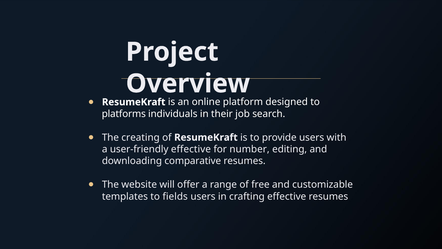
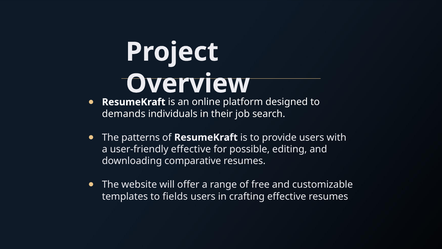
platforms: platforms -> demands
creating: creating -> patterns
number: number -> possible
